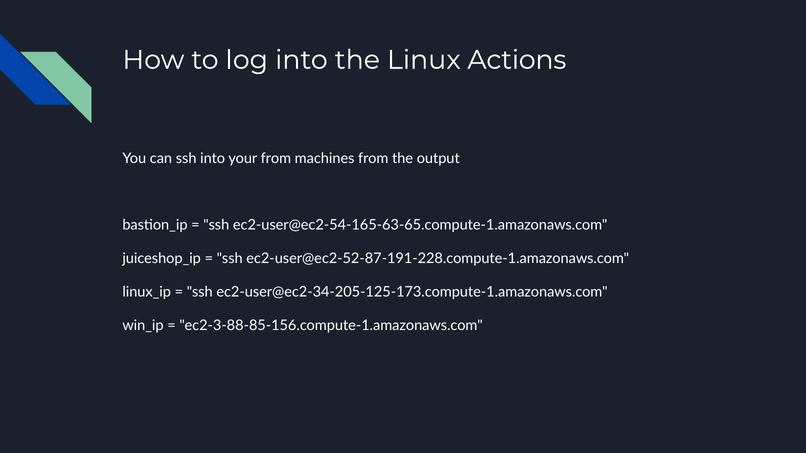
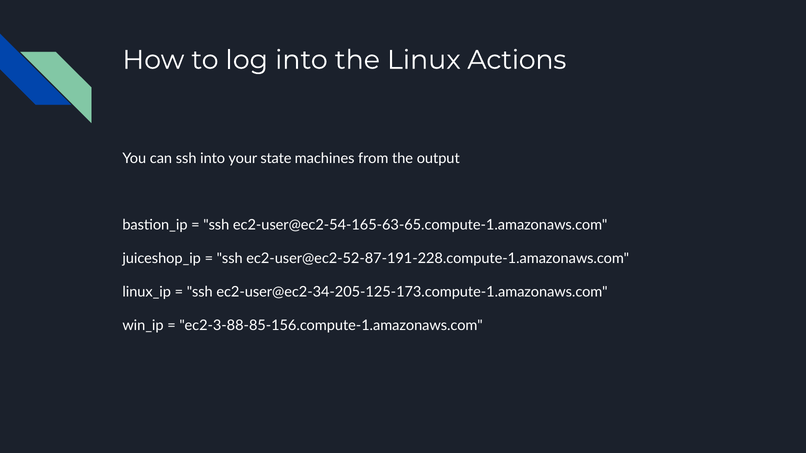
your from: from -> state
